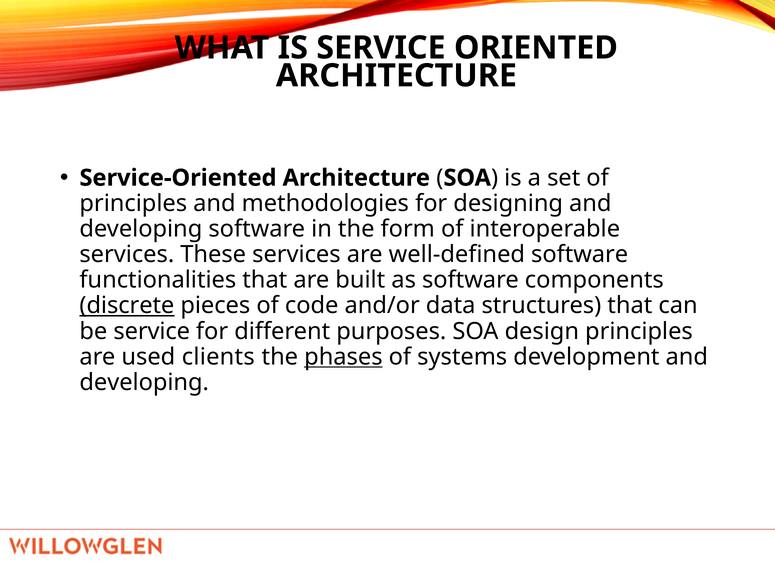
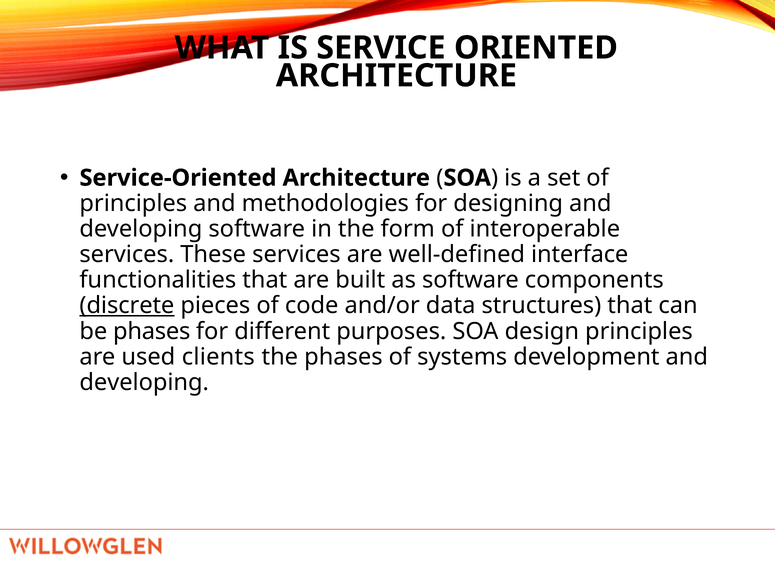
well-defined software: software -> interface
be service: service -> phases
phases at (343, 357) underline: present -> none
